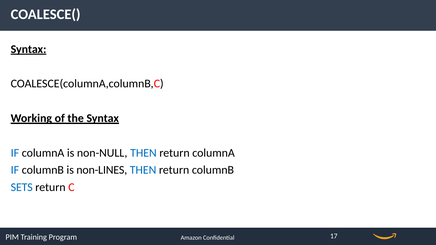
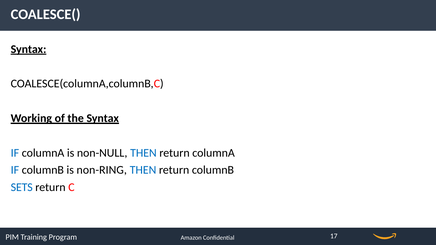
non-LINES: non-LINES -> non-RING
